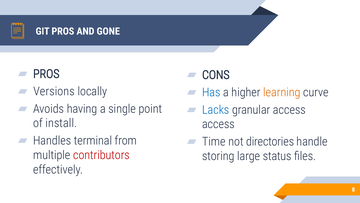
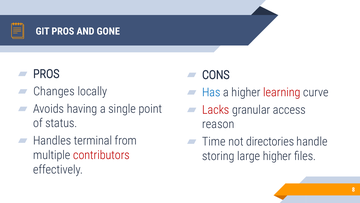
Versions: Versions -> Changes
learning colour: orange -> red
Lacks colour: blue -> red
install: install -> status
access at (218, 124): access -> reason
large status: status -> higher
